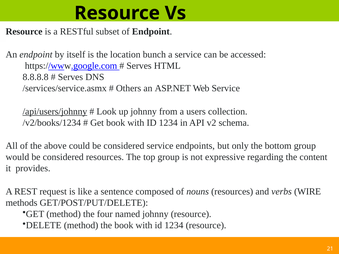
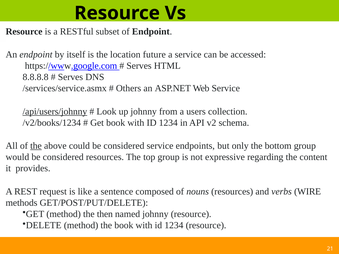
bunch: bunch -> future
the at (36, 146) underline: none -> present
four: four -> then
